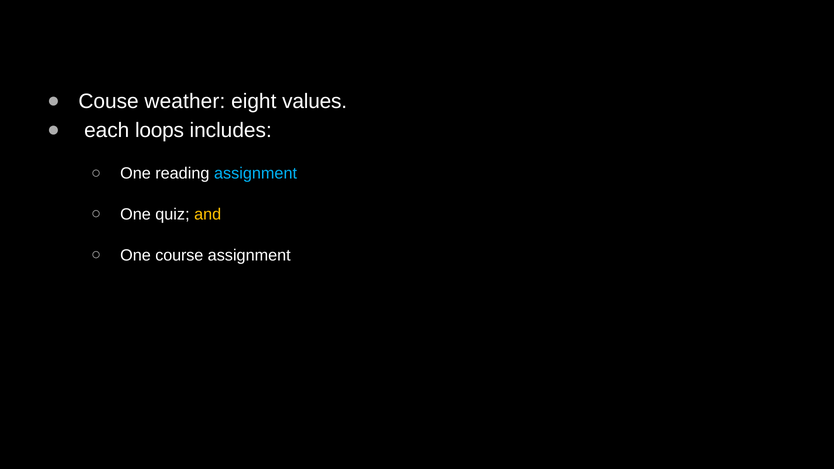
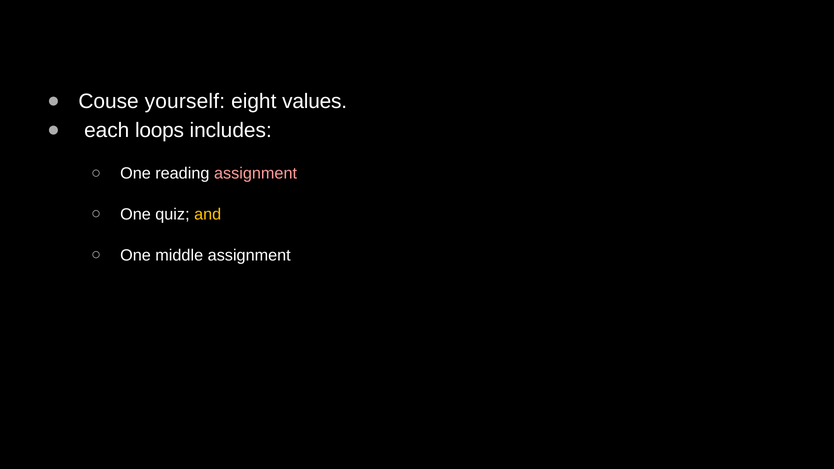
weather: weather -> yourself
assignment at (256, 174) colour: light blue -> pink
course: course -> middle
